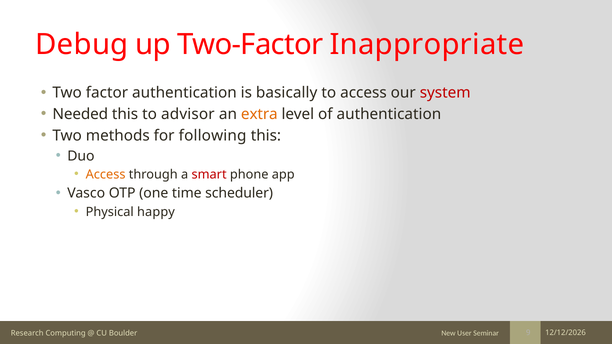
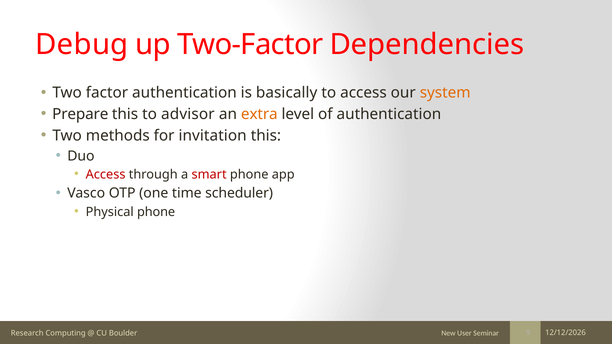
Inappropriate: Inappropriate -> Dependencies
system colour: red -> orange
Needed: Needed -> Prepare
following: following -> invitation
Access at (106, 175) colour: orange -> red
Physical happy: happy -> phone
